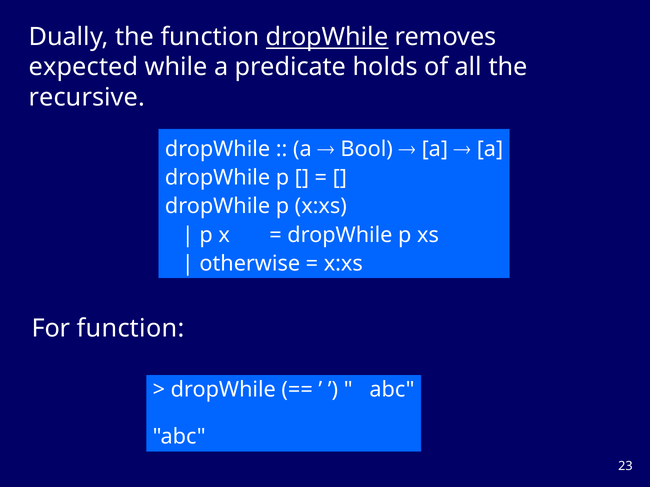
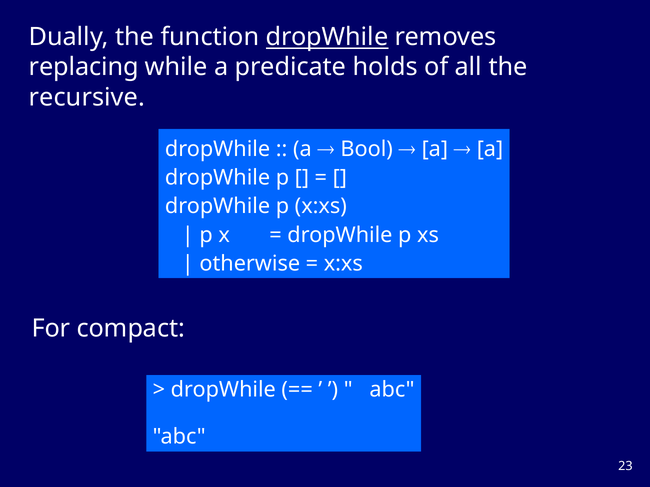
expected: expected -> replacing
For function: function -> compact
